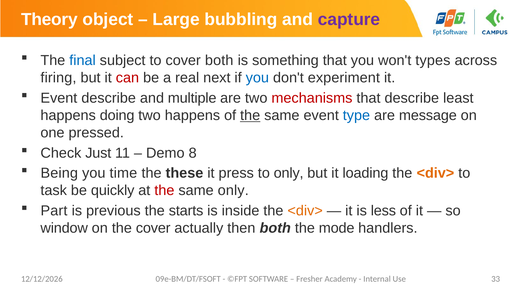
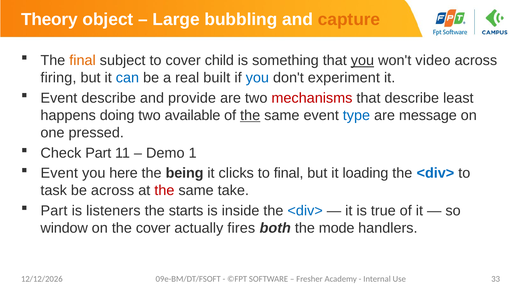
capture colour: purple -> orange
final at (83, 61) colour: blue -> orange
cover both: both -> child
you at (362, 61) underline: none -> present
types: types -> video
can colour: red -> blue
next: next -> built
multiple: multiple -> provide
two happens: happens -> available
Check Just: Just -> Part
8: 8 -> 1
Being at (59, 173): Being -> Event
time: time -> here
these: these -> being
press: press -> clicks
to only: only -> final
<div> at (435, 173) colour: orange -> blue
be quickly: quickly -> across
same only: only -> take
previous: previous -> listeners
<div> at (305, 211) colour: orange -> blue
less: less -> true
then: then -> fires
